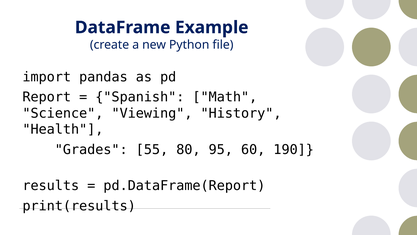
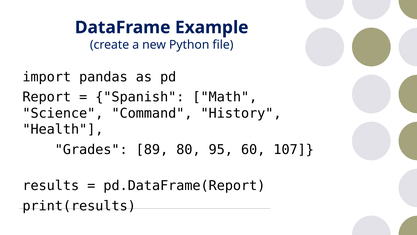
Viewing: Viewing -> Command
55: 55 -> 89
190: 190 -> 107
